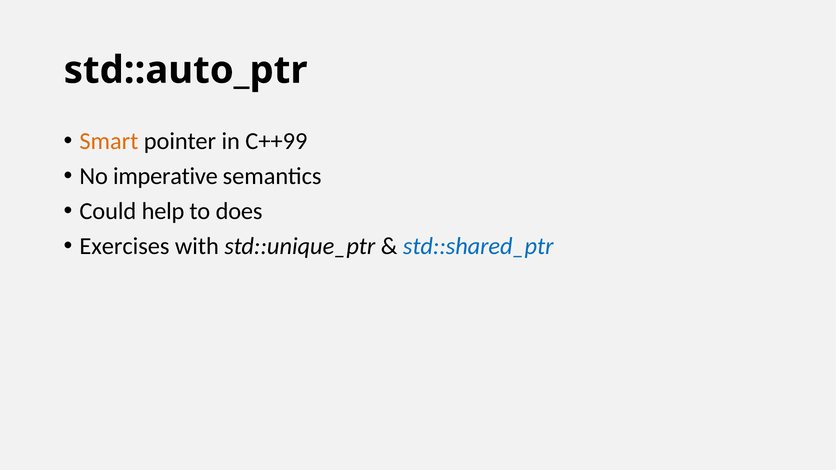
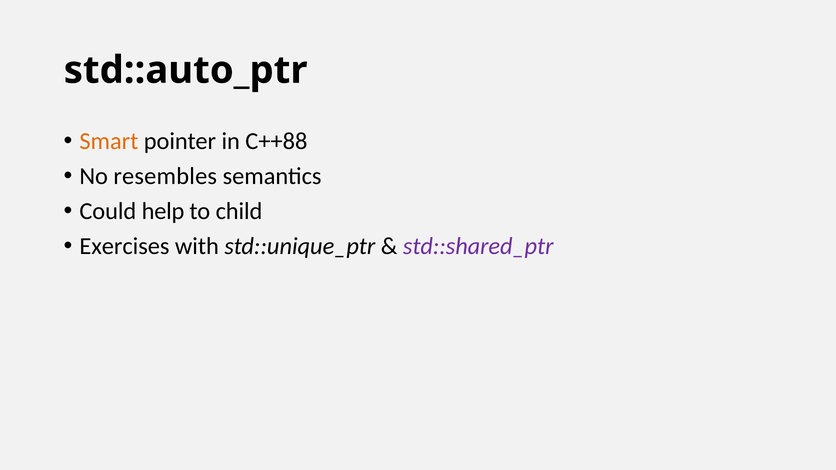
C++99: C++99 -> C++88
imperative: imperative -> resembles
does: does -> child
std::shared_ptr colour: blue -> purple
